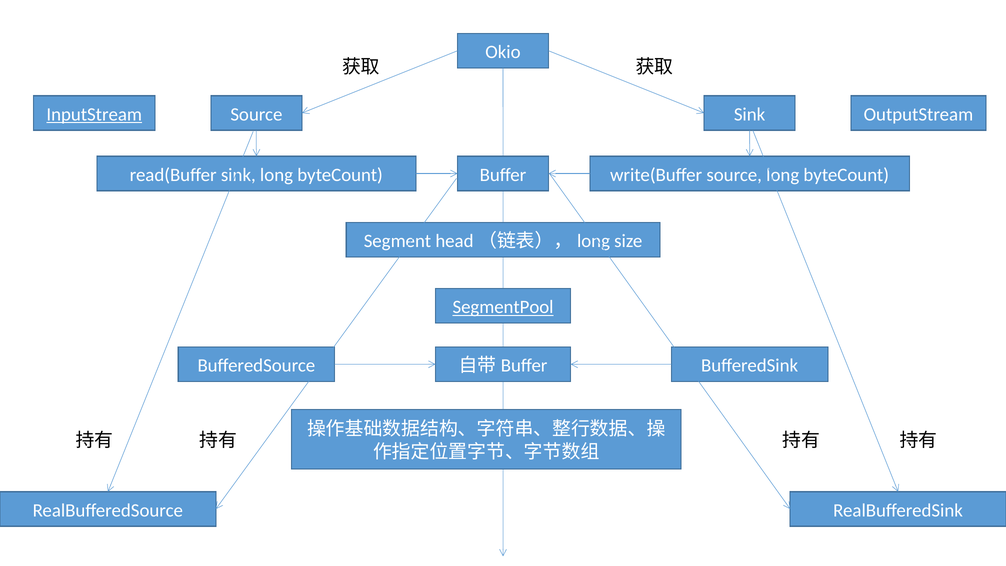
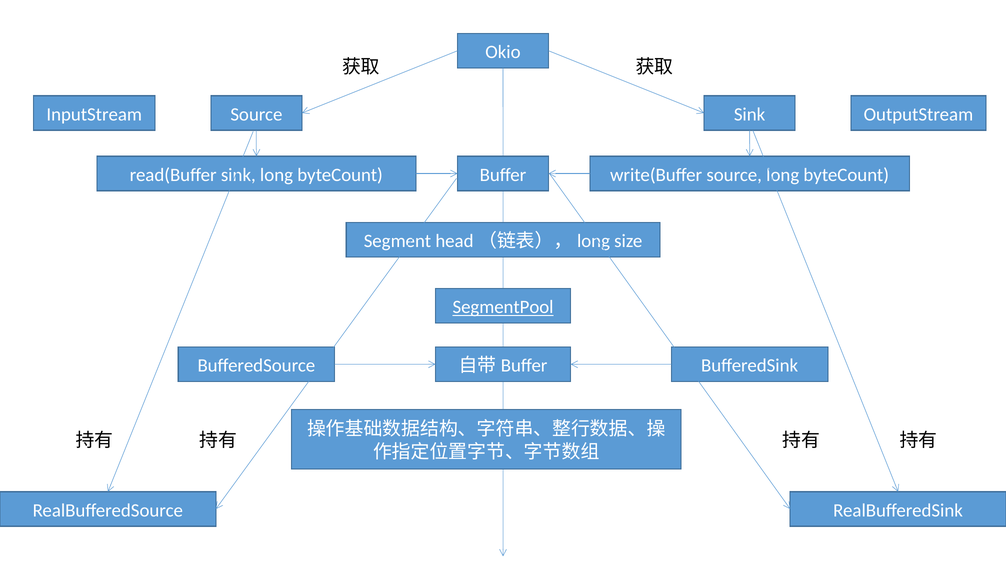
InputStream underline: present -> none
